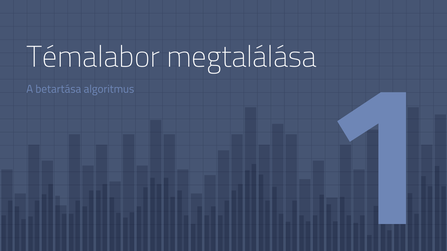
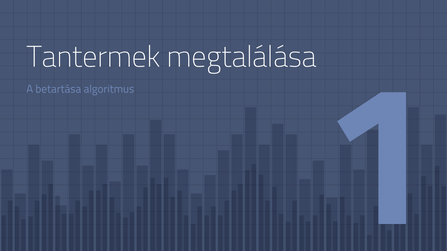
Témalabor: Témalabor -> Tantermek
